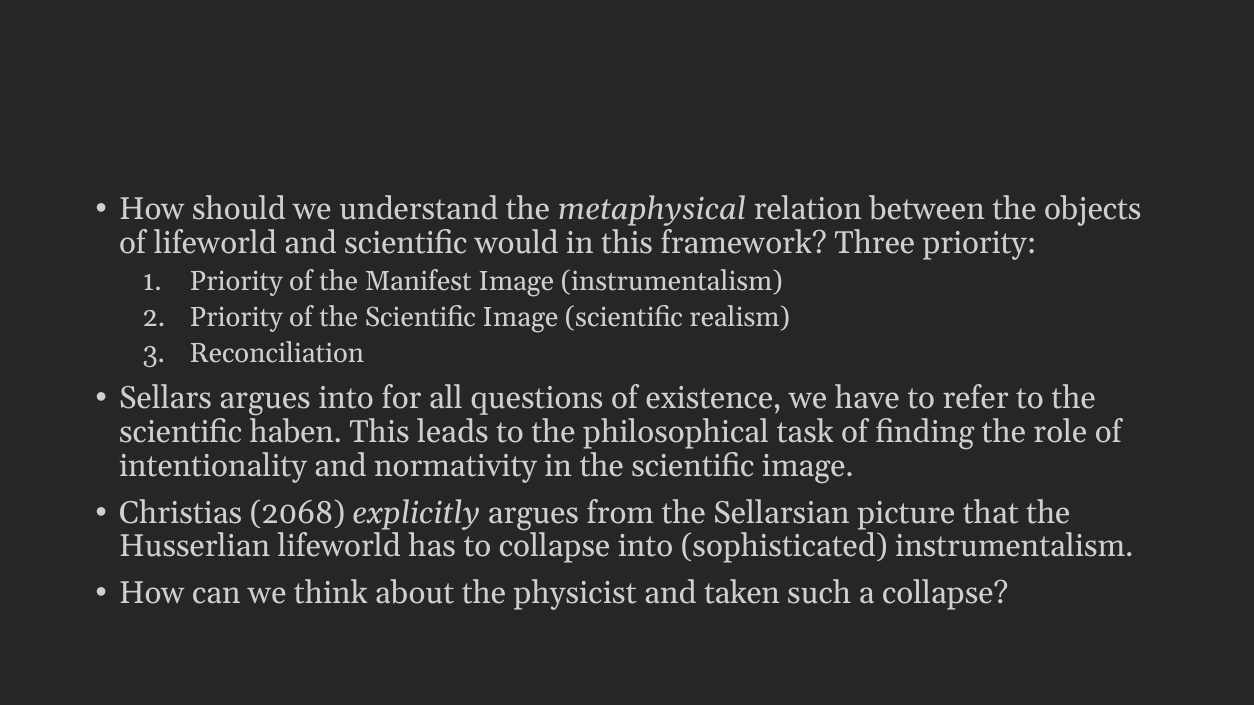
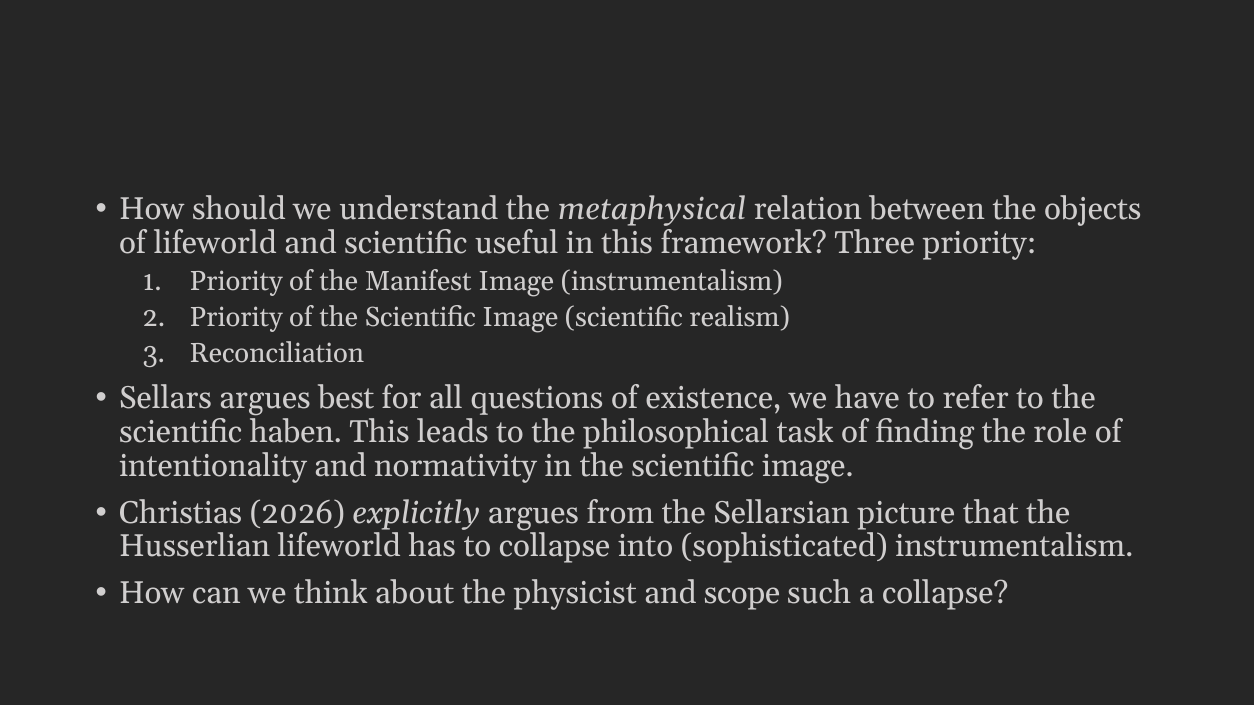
would: would -> useful
argues into: into -> best
2068: 2068 -> 2026
taken: taken -> scope
